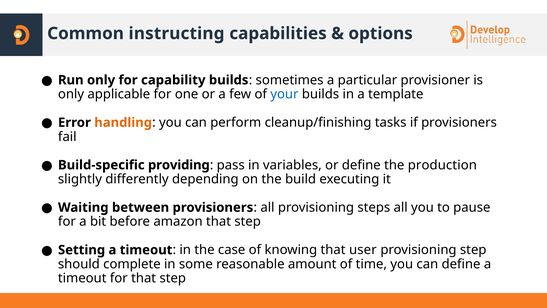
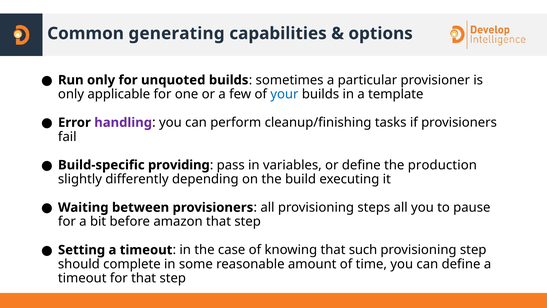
instructing: instructing -> generating
capability: capability -> unquoted
handling colour: orange -> purple
user: user -> such
